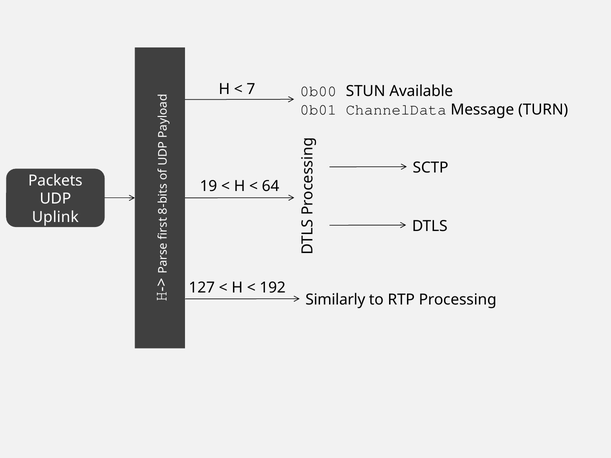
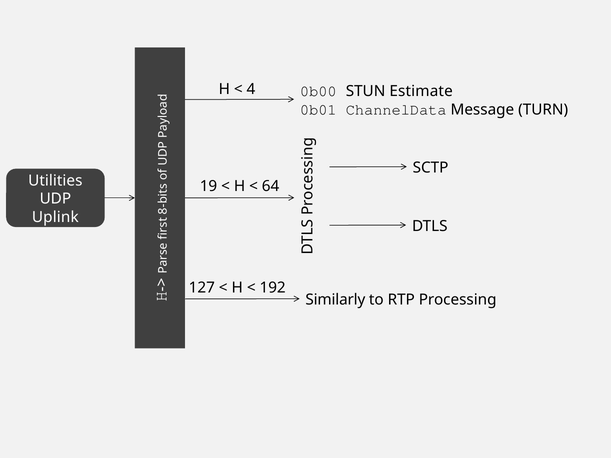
7: 7 -> 4
Available: Available -> Estimate
Packets: Packets -> Utilities
